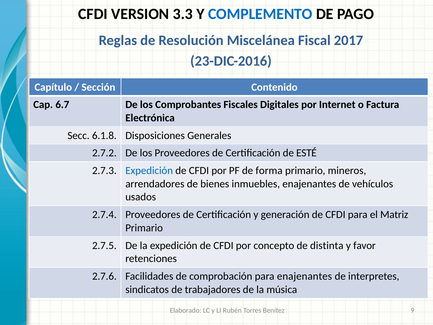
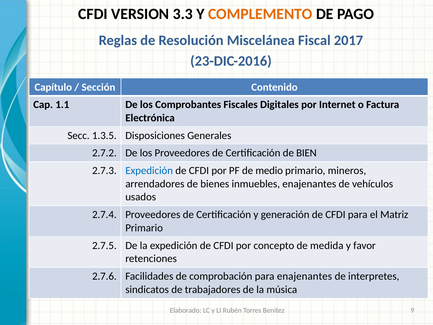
COMPLEMENTO colour: blue -> orange
6.7: 6.7 -> 1.1
6.1.8: 6.1.8 -> 1.3.5
ESTÉ: ESTÉ -> BIEN
forma: forma -> medio
distinta: distinta -> medida
